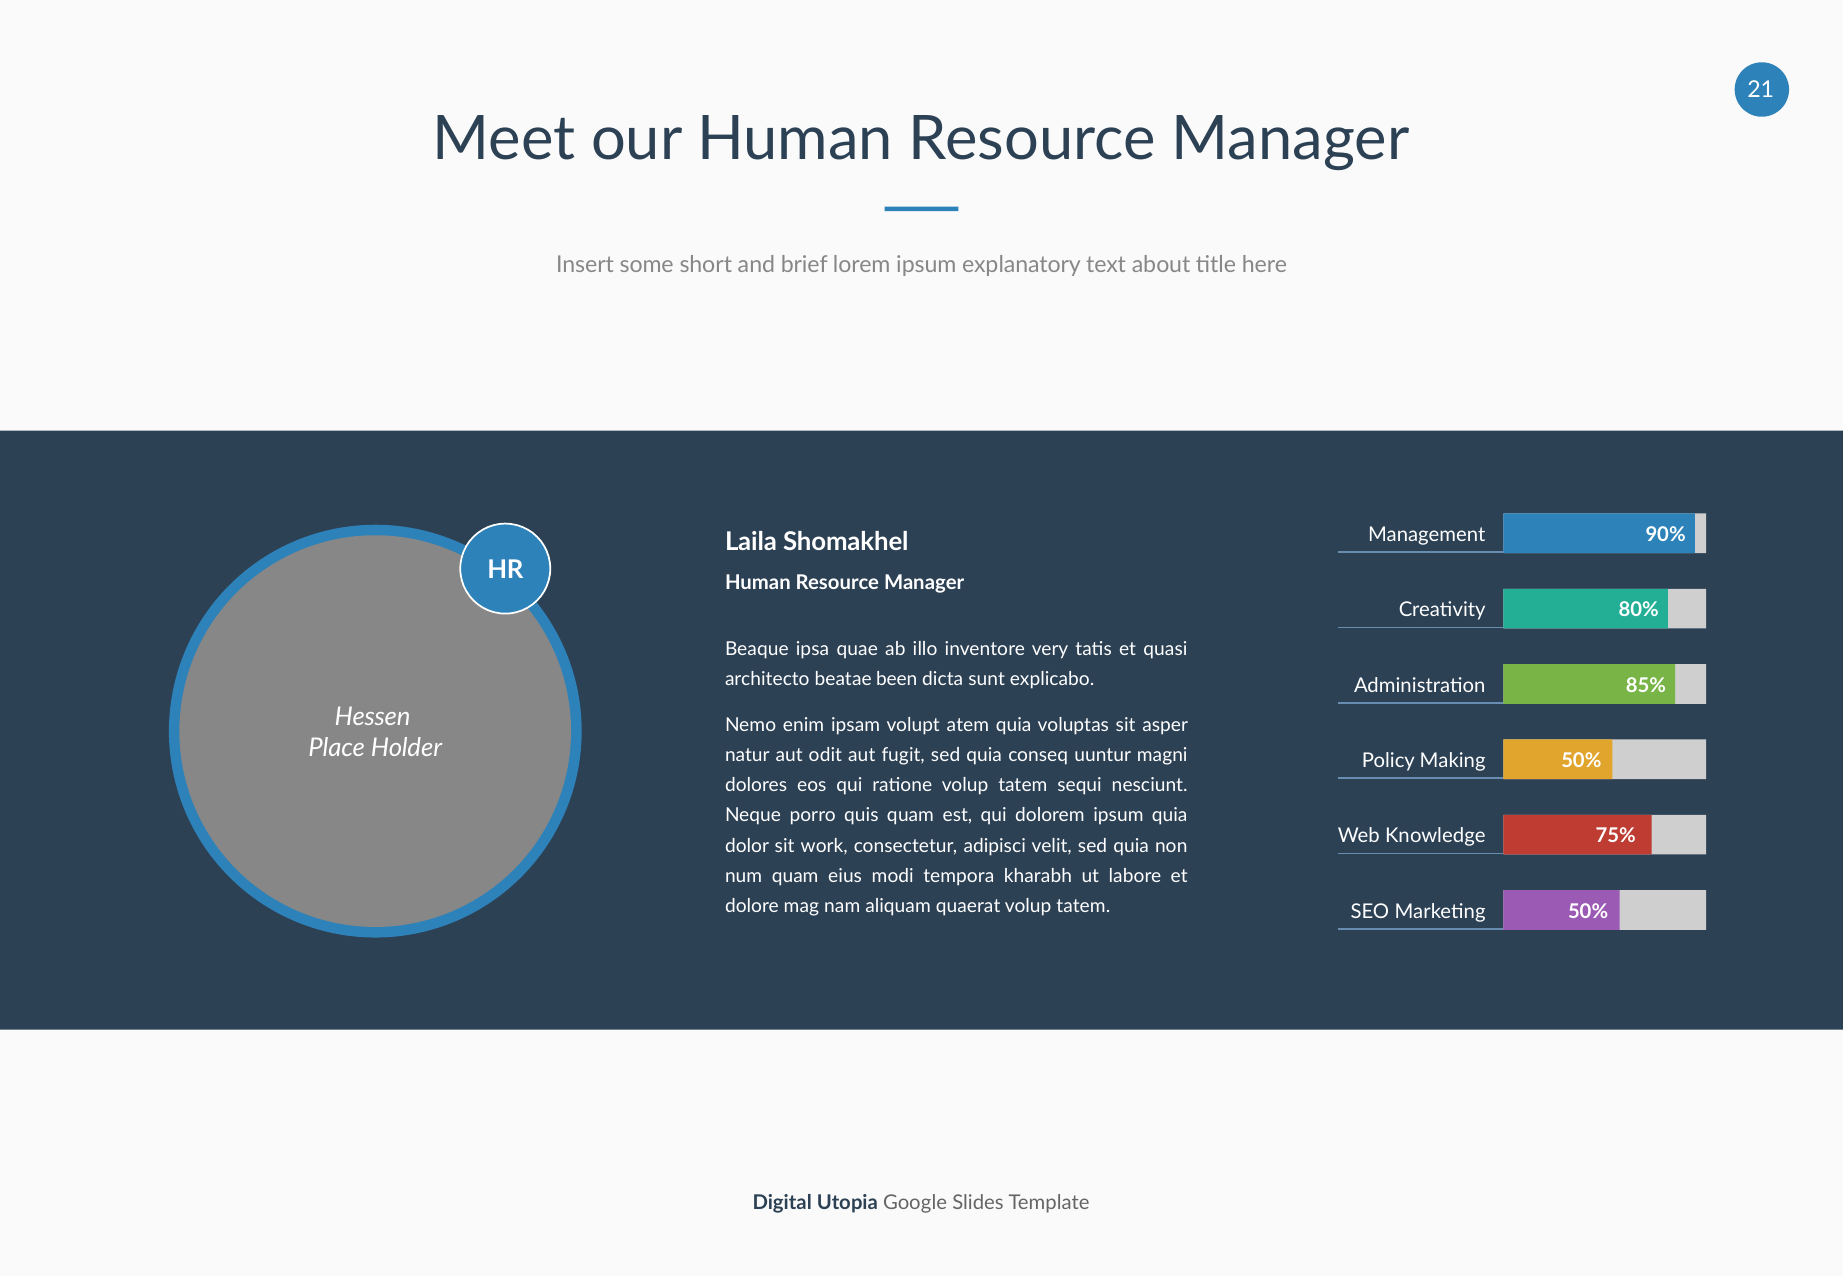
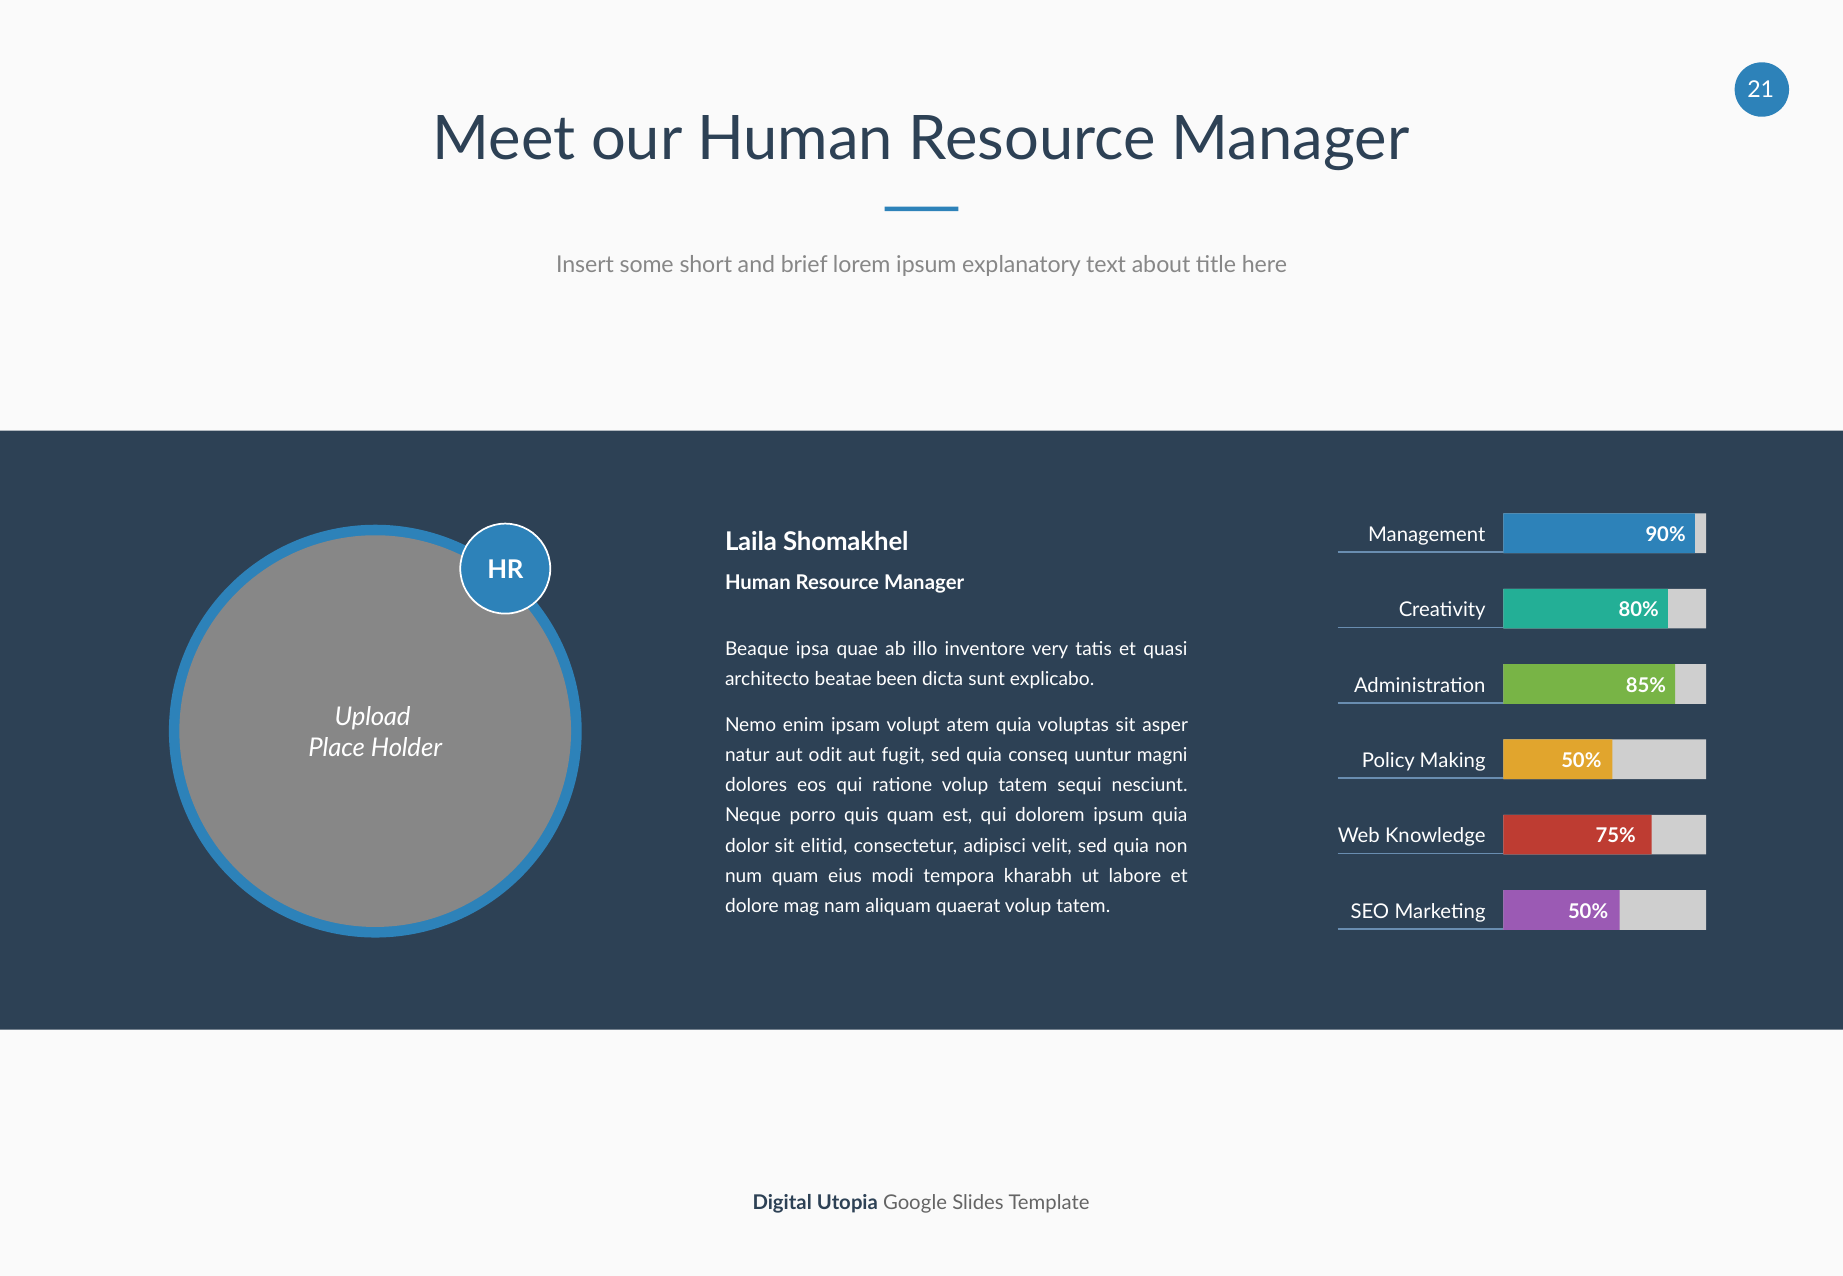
Hessen: Hessen -> Upload
work: work -> elitid
